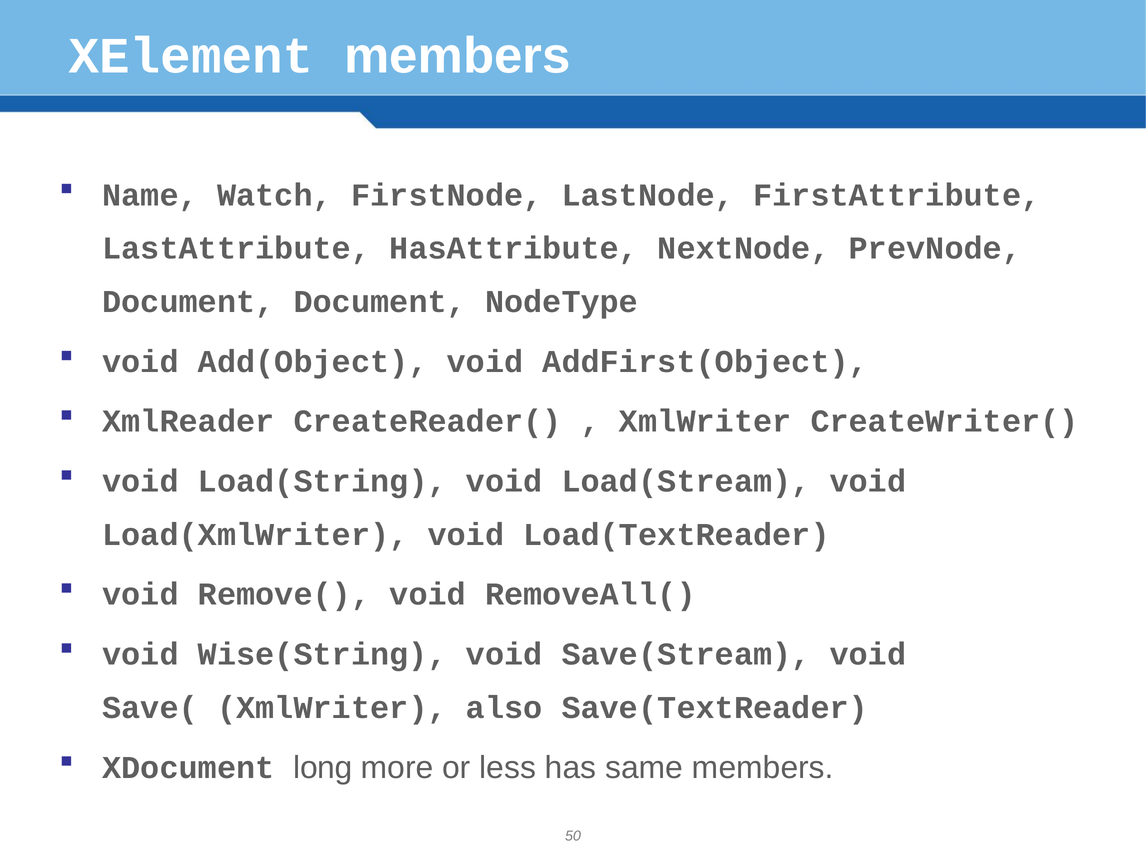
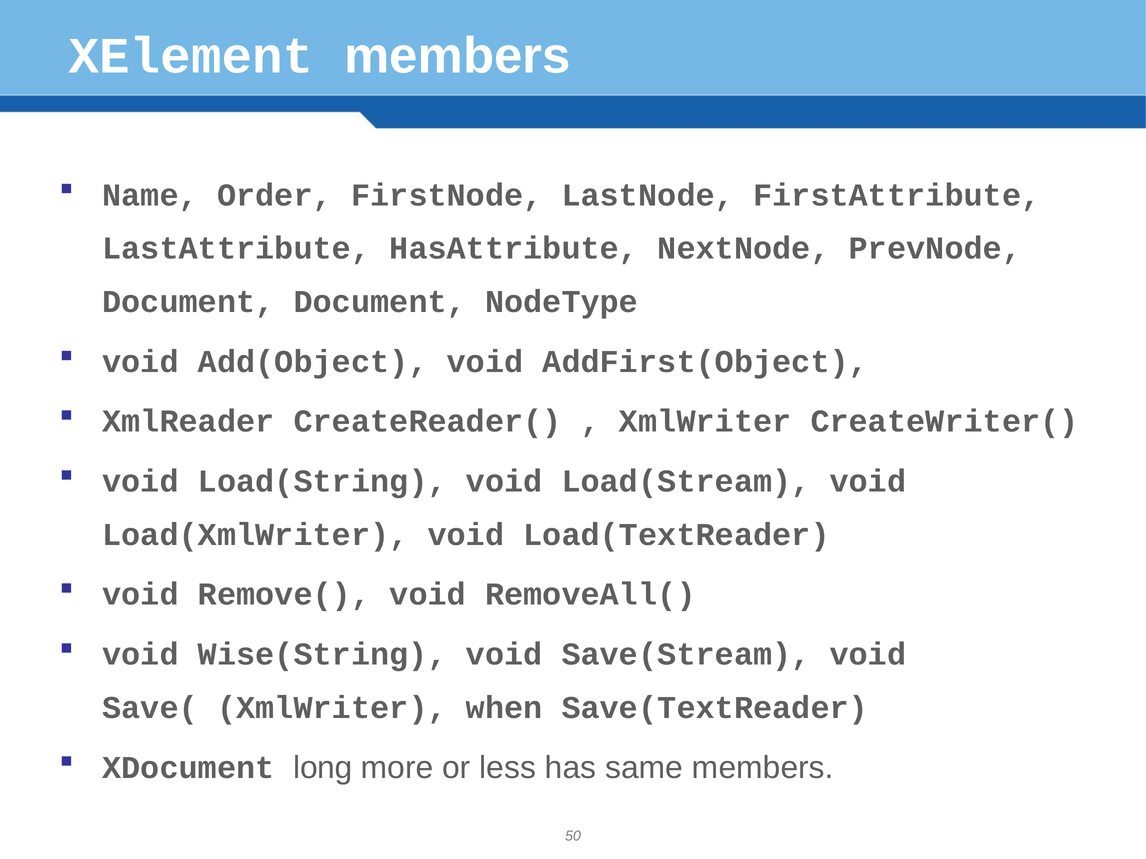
Watch: Watch -> Order
also: also -> when
